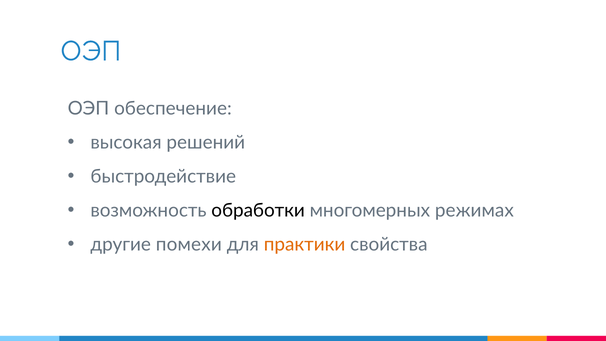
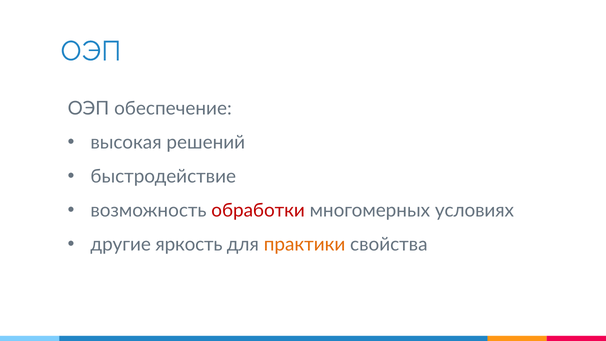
обработки colour: black -> red
режимах: режимах -> условиях
помехи: помехи -> яркость
